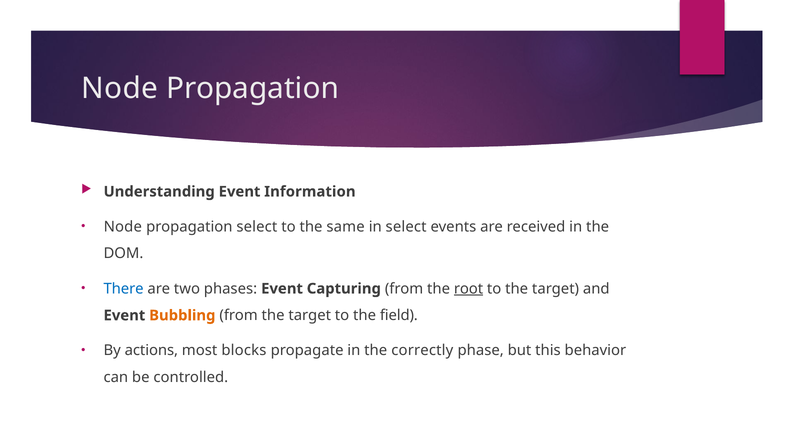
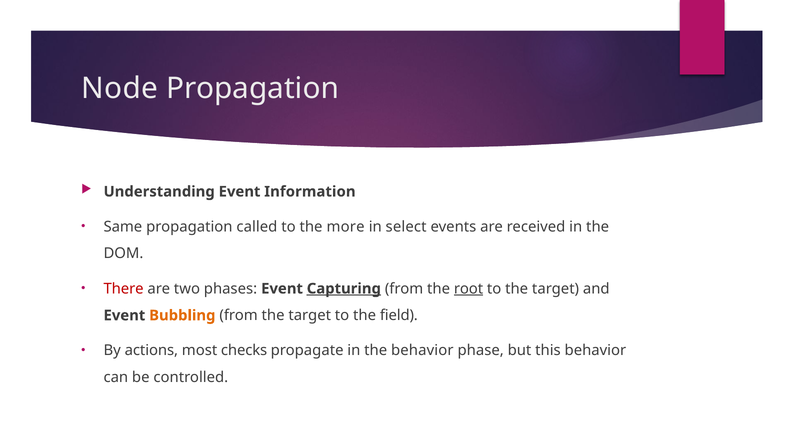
Node at (123, 227): Node -> Same
propagation select: select -> called
same: same -> more
There colour: blue -> red
Capturing underline: none -> present
blocks: blocks -> checks
the correctly: correctly -> behavior
